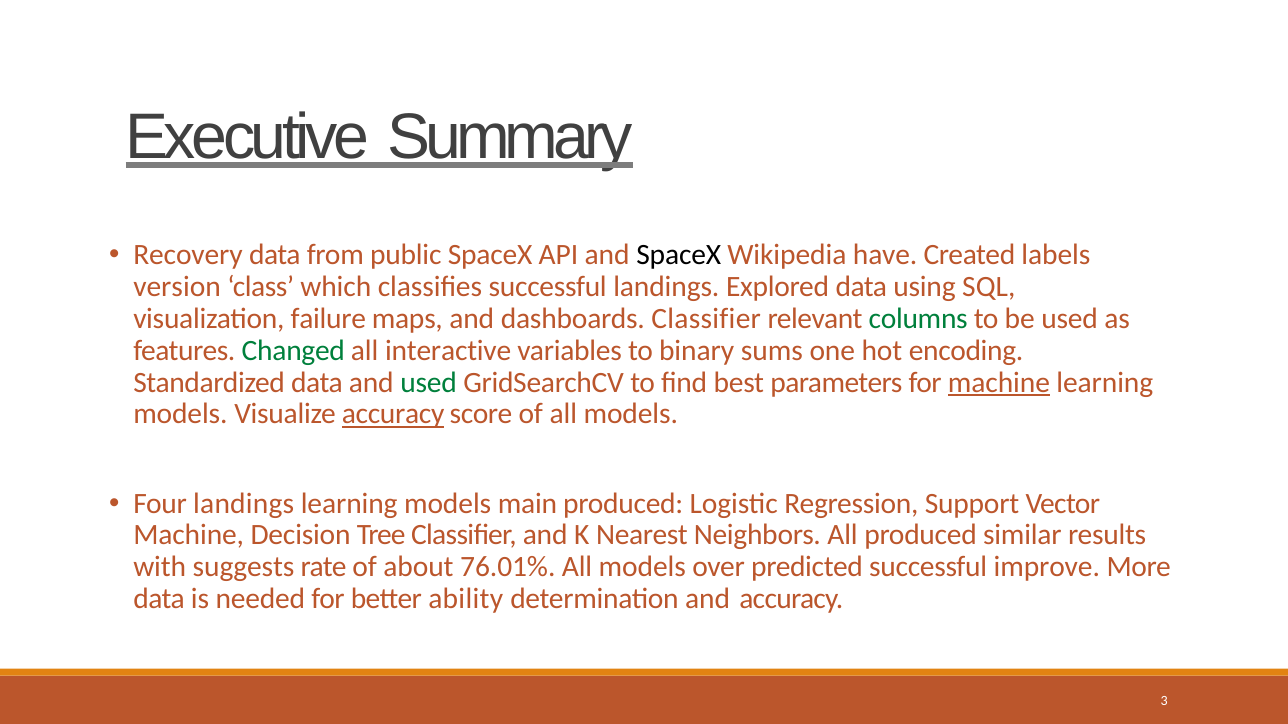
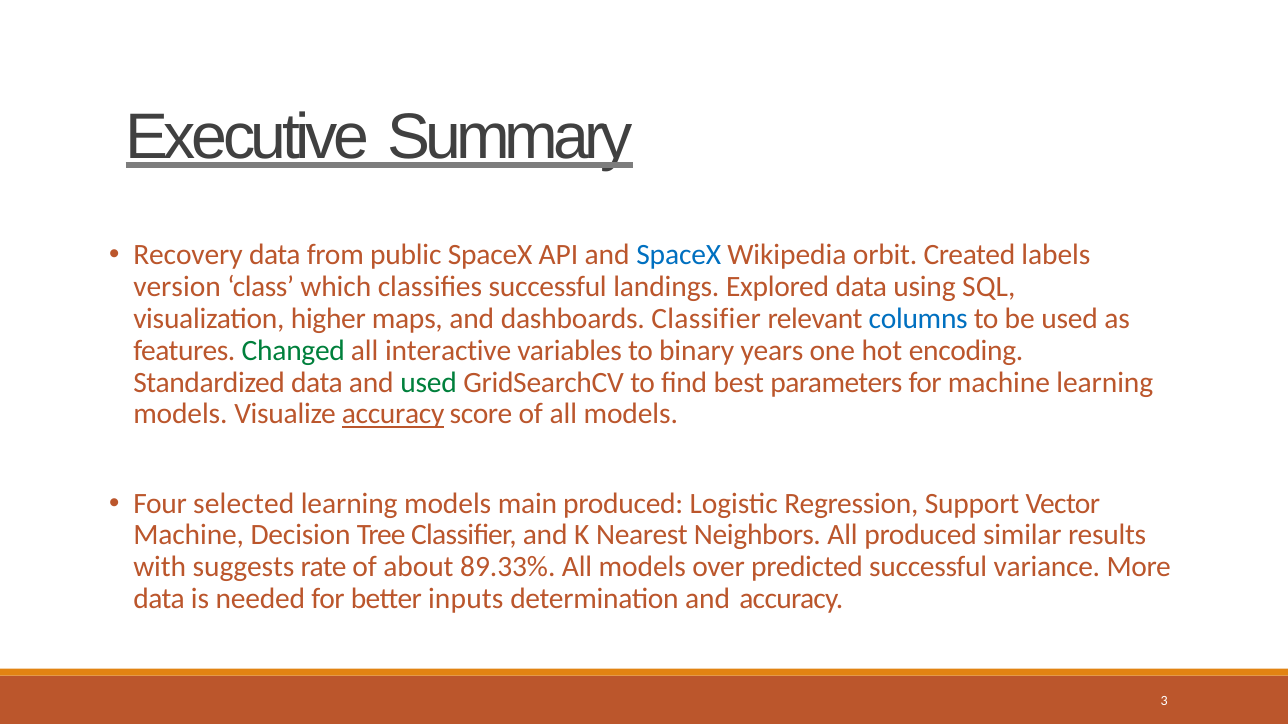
SpaceX at (679, 255) colour: black -> blue
have: have -> orbit
failure: failure -> higher
columns colour: green -> blue
sums: sums -> years
machine at (999, 383) underline: present -> none
Four landings: landings -> selected
76.01%: 76.01% -> 89.33%
improve: improve -> variance
ability: ability -> inputs
